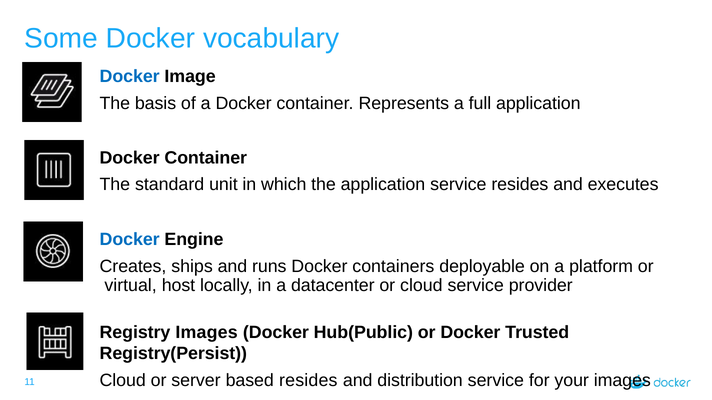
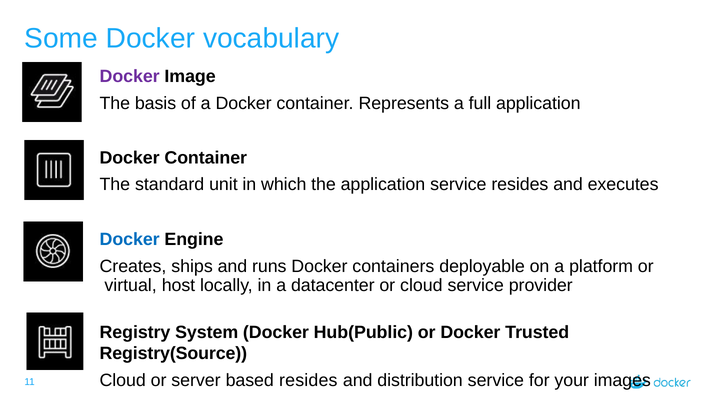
Docker at (130, 77) colour: blue -> purple
Registry Images: Images -> System
Registry(Persist: Registry(Persist -> Registry(Source
